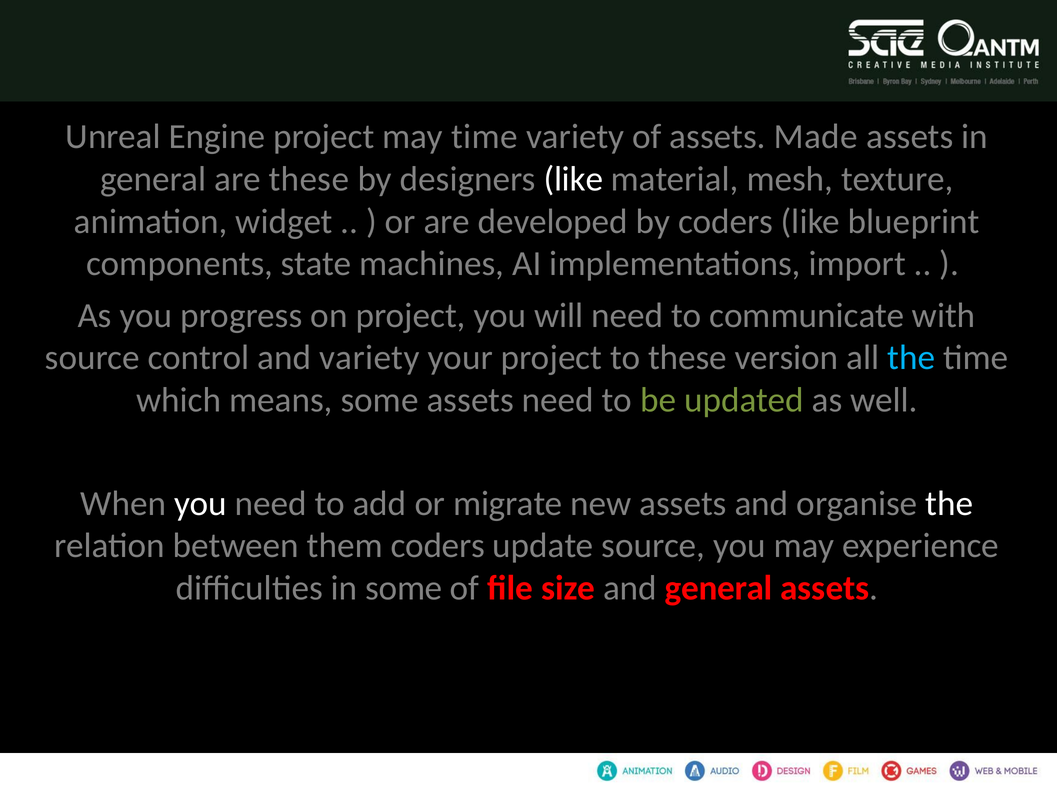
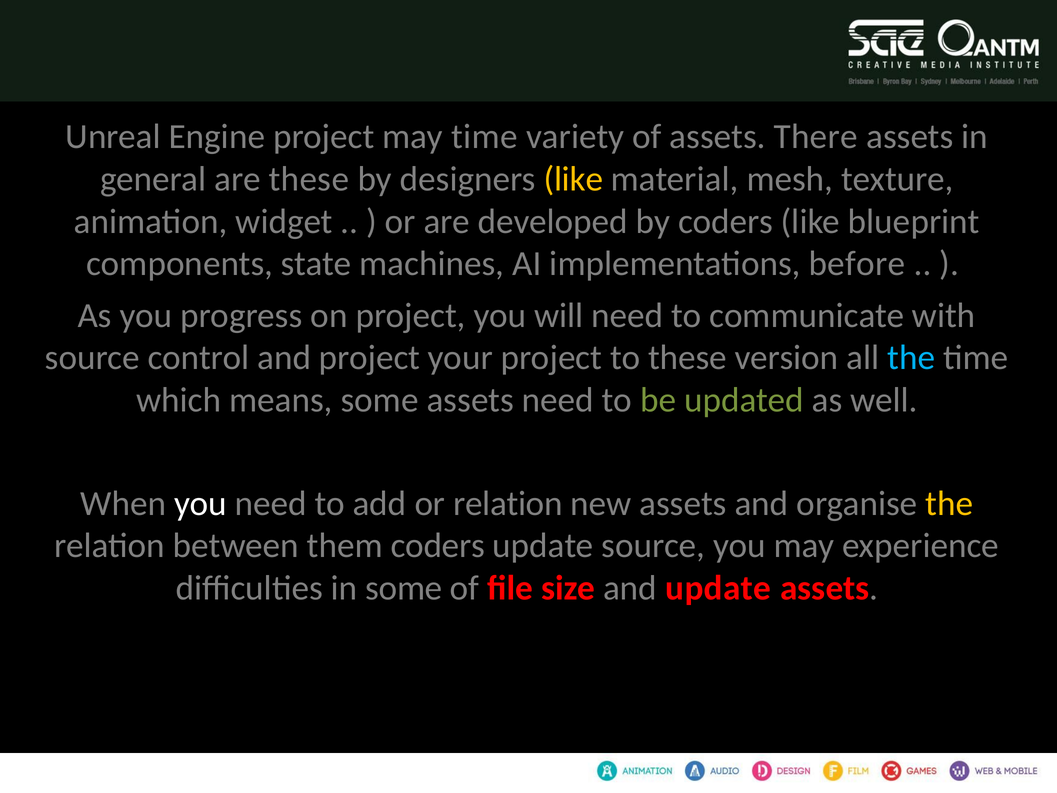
Made: Made -> There
like at (573, 179) colour: white -> yellow
import: import -> before
and variety: variety -> project
or migrate: migrate -> relation
the at (949, 503) colour: white -> yellow
and general: general -> update
